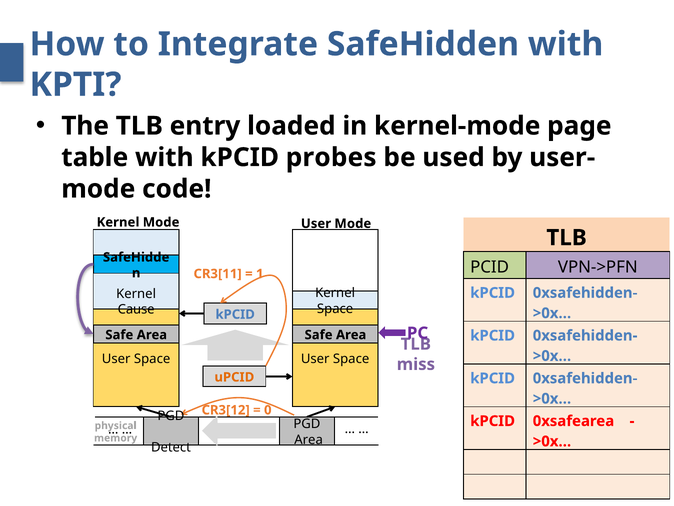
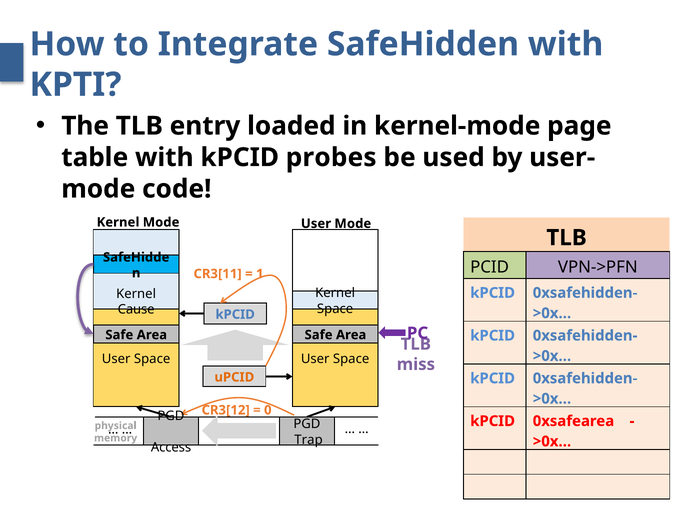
Area at (309, 439): Area -> Trap
Detect: Detect -> Access
